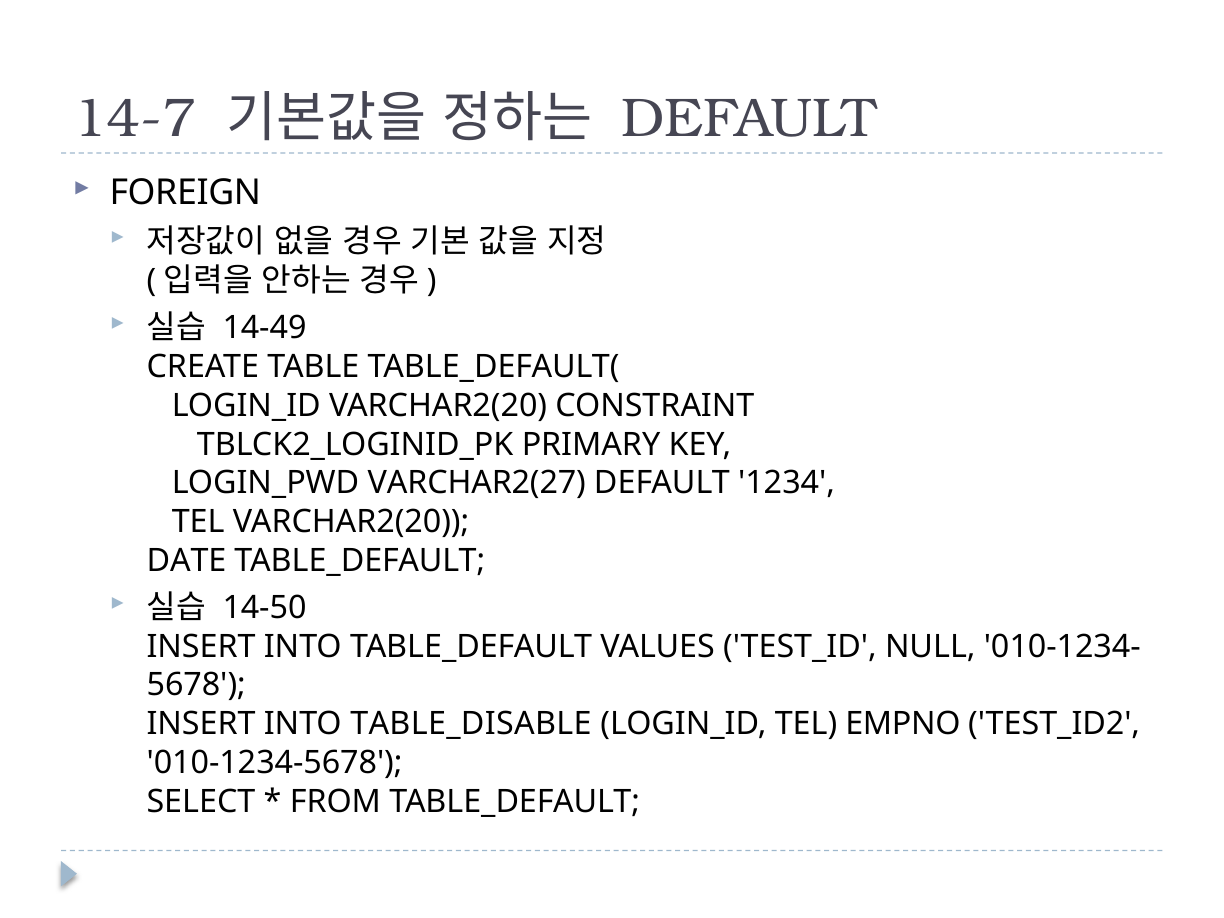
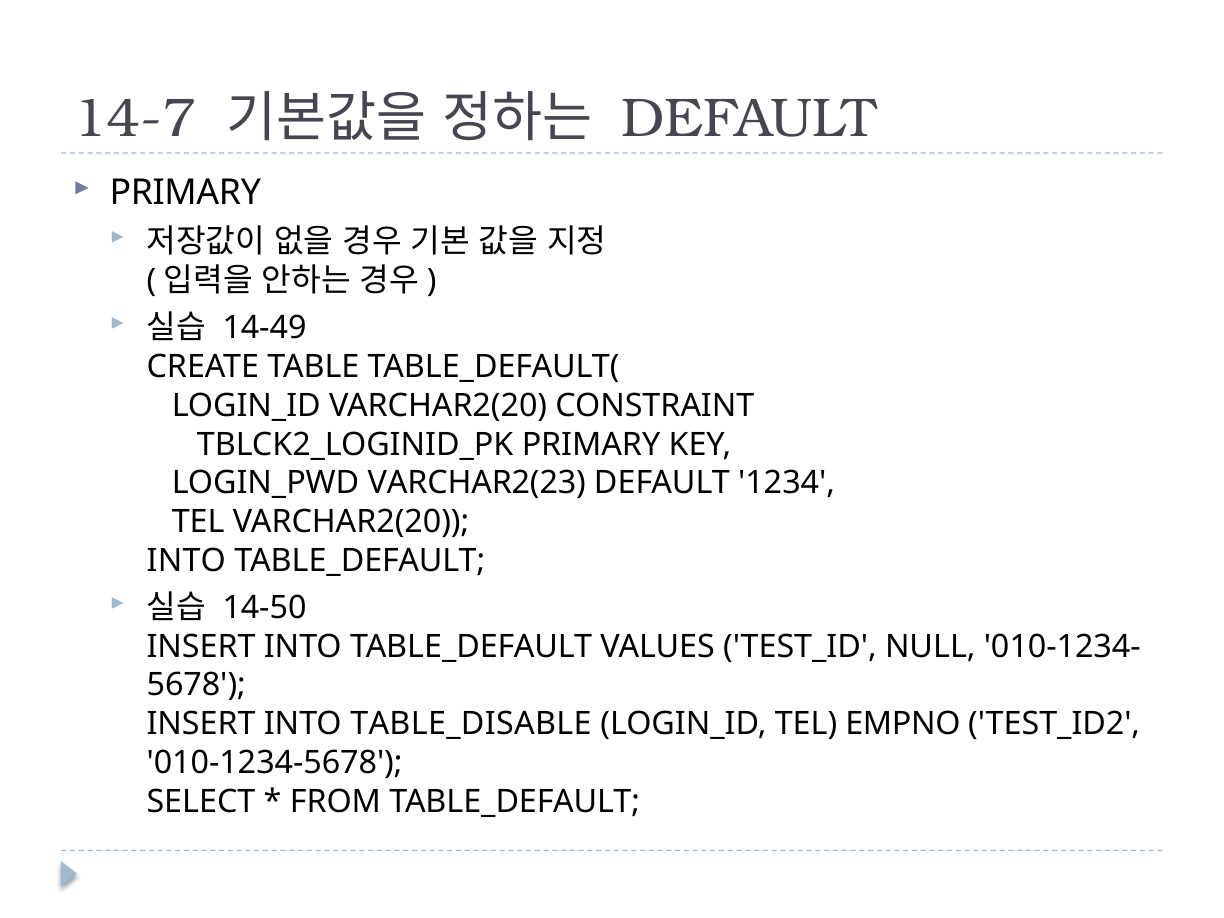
FOREIGN at (185, 193): FOREIGN -> PRIMARY
VARCHAR2(27: VARCHAR2(27 -> VARCHAR2(23
DATE at (186, 561): DATE -> INTO
